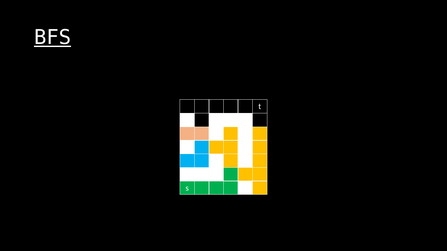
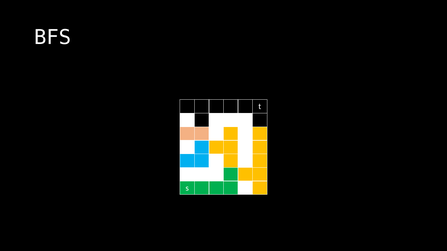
BFS underline: present -> none
